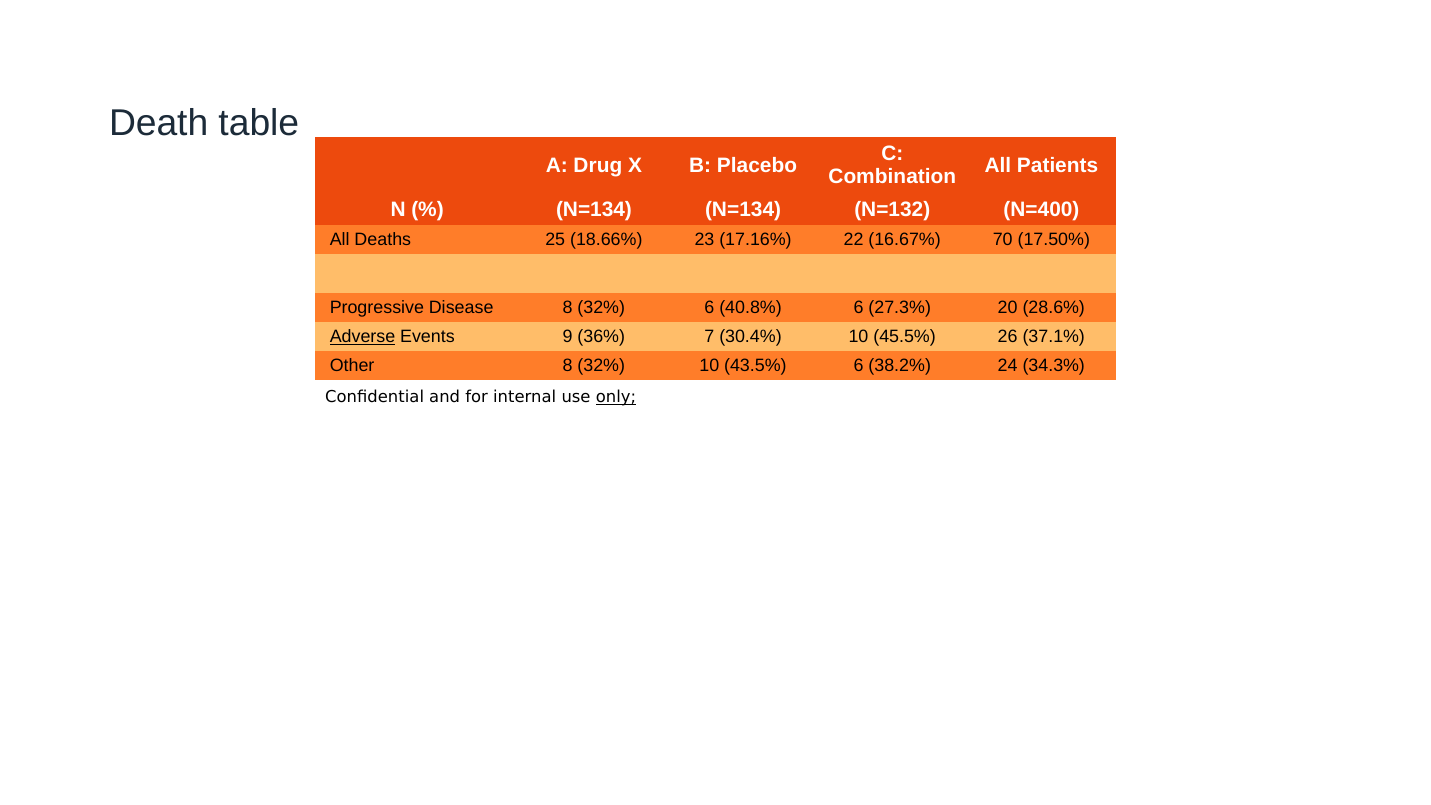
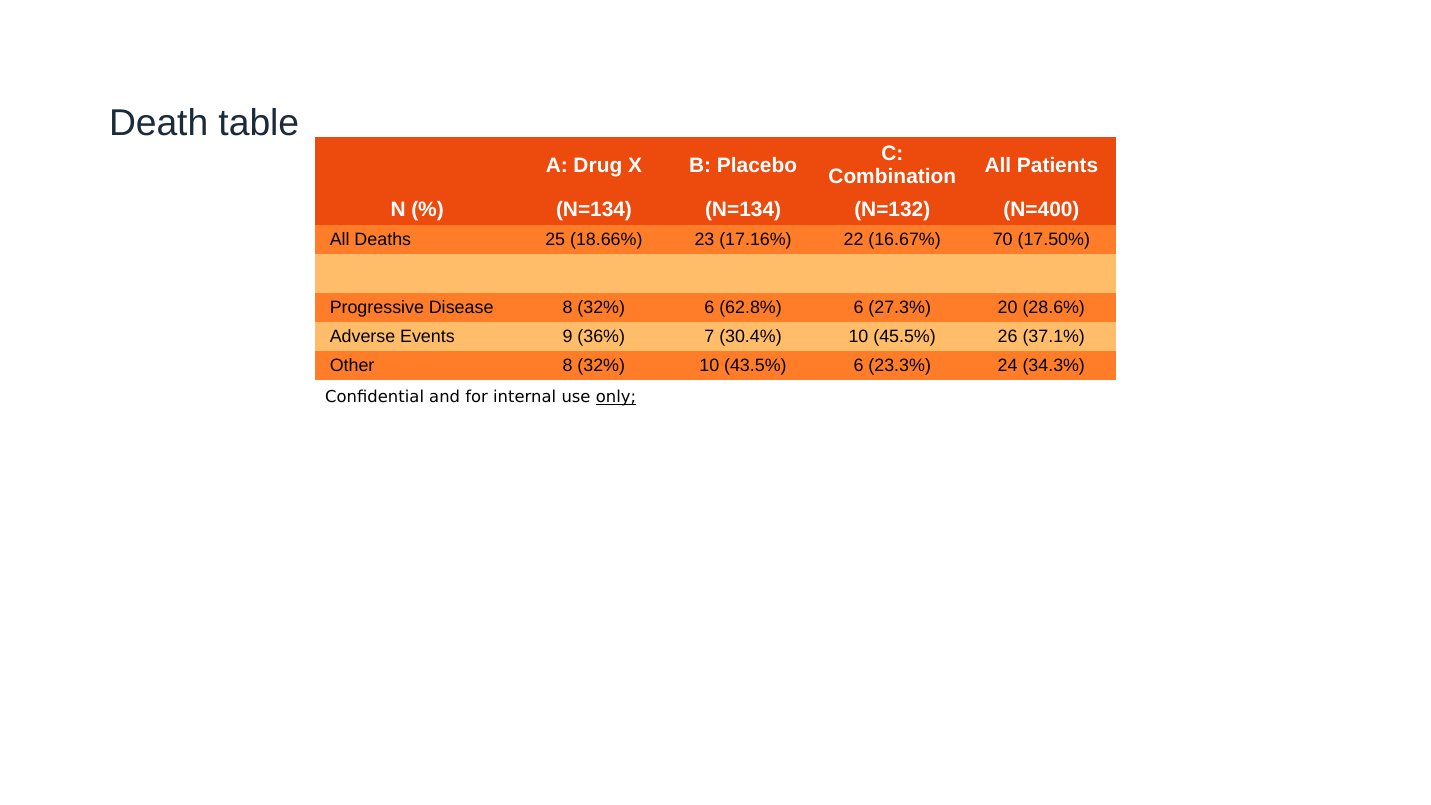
40.8%: 40.8% -> 62.8%
Adverse underline: present -> none
38.2%: 38.2% -> 23.3%
